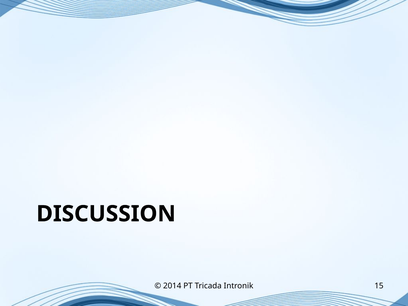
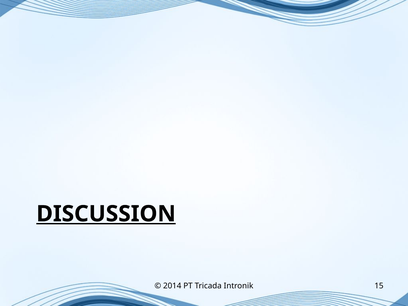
DISCUSSION underline: none -> present
